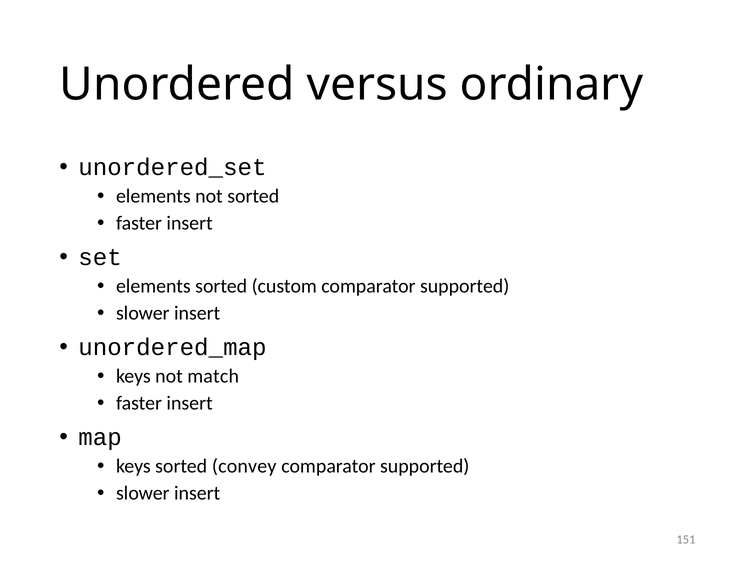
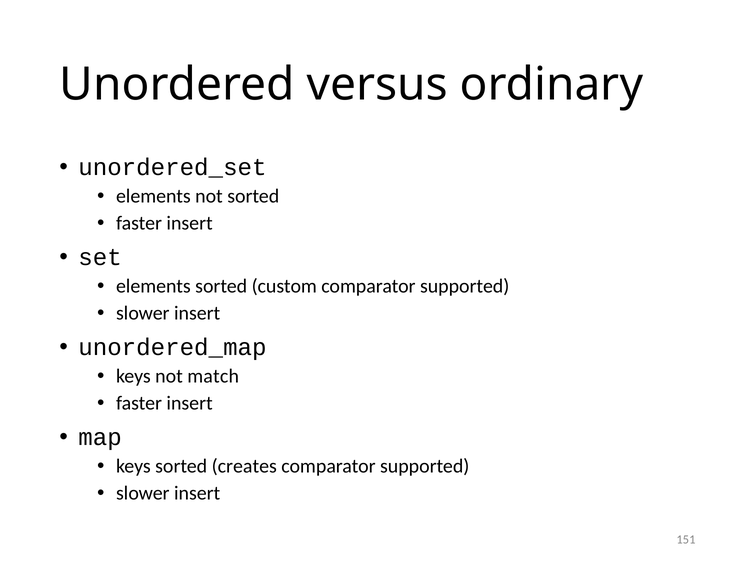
convey: convey -> creates
